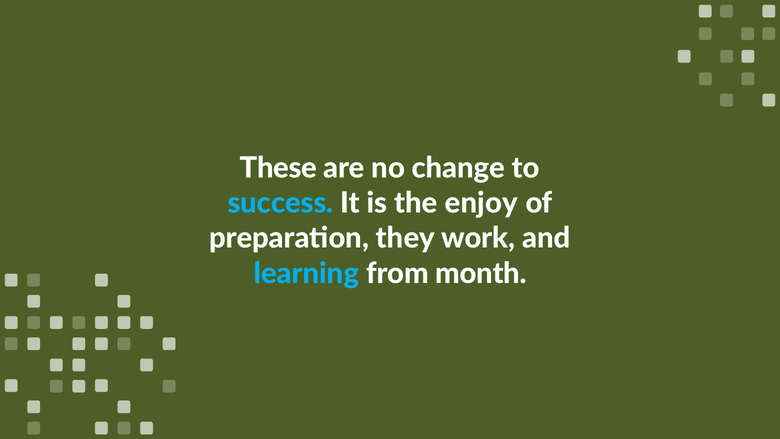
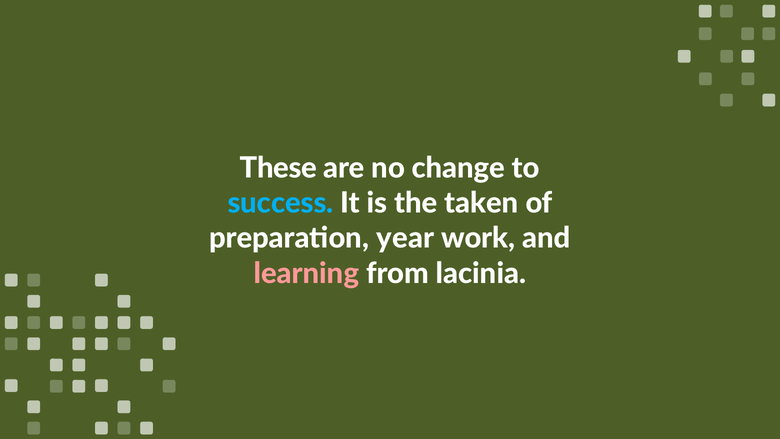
enjoy: enjoy -> taken
they: they -> year
learning colour: light blue -> pink
month: month -> lacinia
